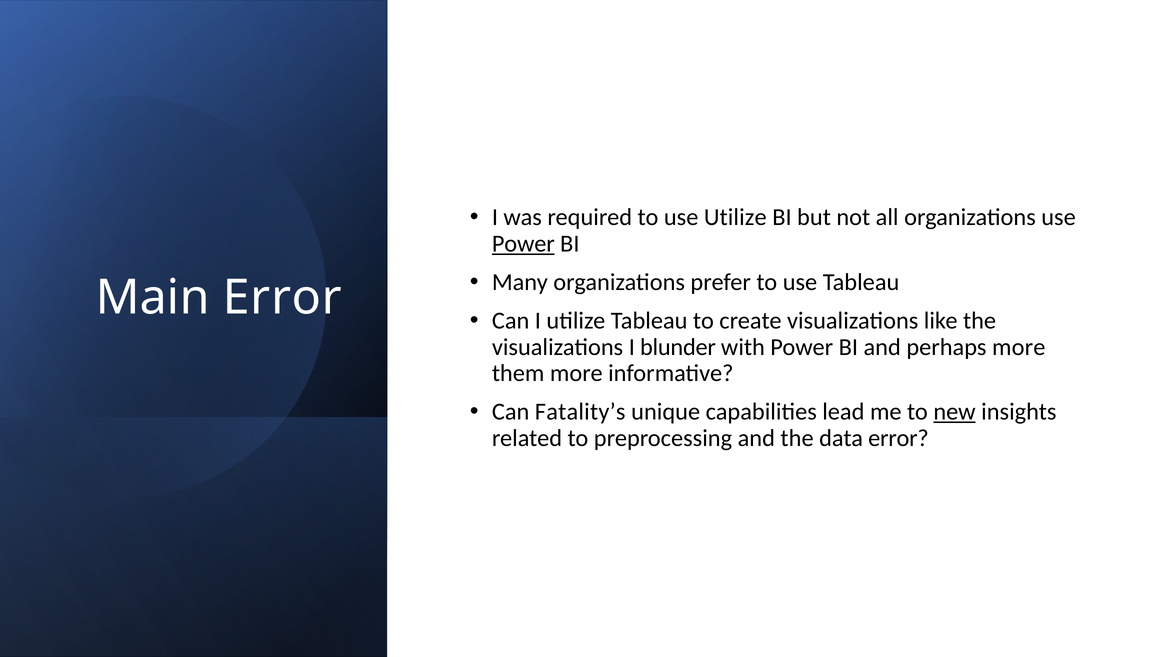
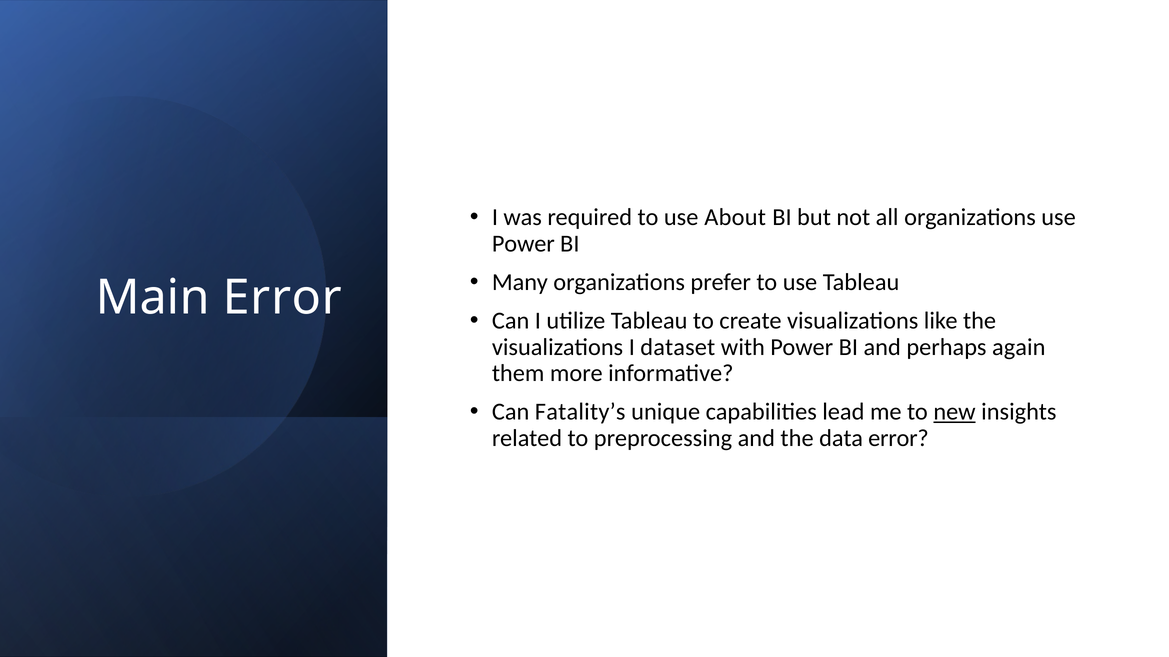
use Utilize: Utilize -> About
Power at (523, 244) underline: present -> none
blunder: blunder -> dataset
perhaps more: more -> again
